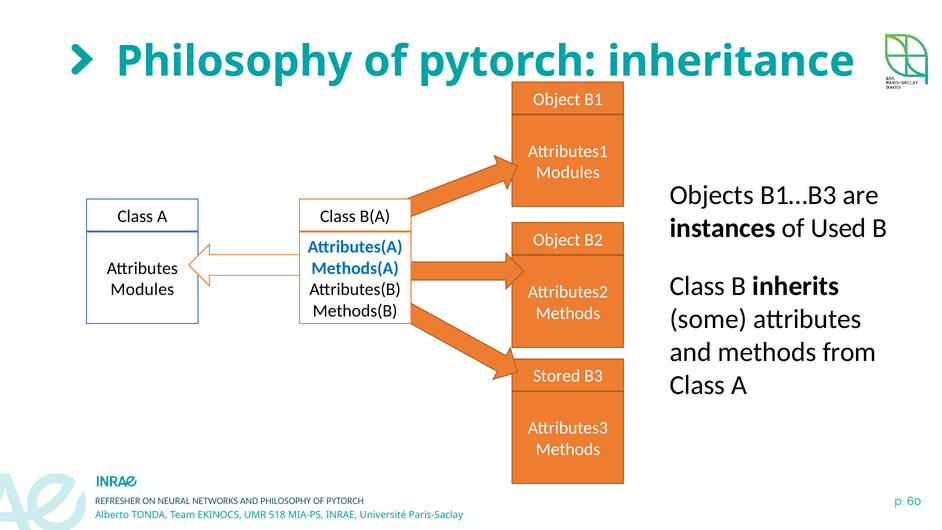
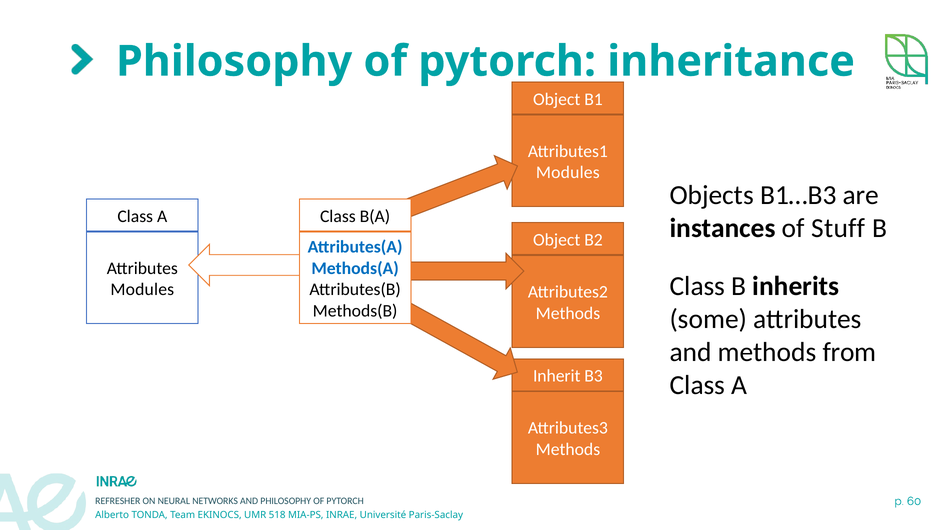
Used: Used -> Stuff
Stored: Stored -> Inherit
